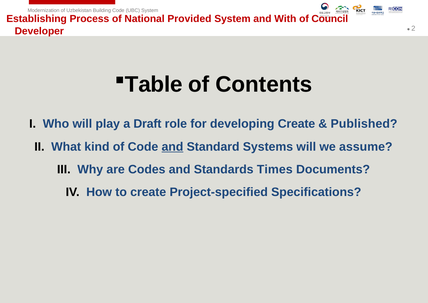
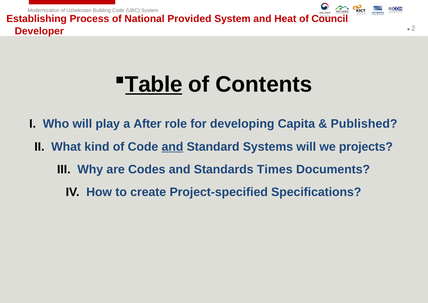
With: With -> Heat
Table underline: none -> present
Draft: Draft -> After
developing Create: Create -> Capita
assume: assume -> projects
